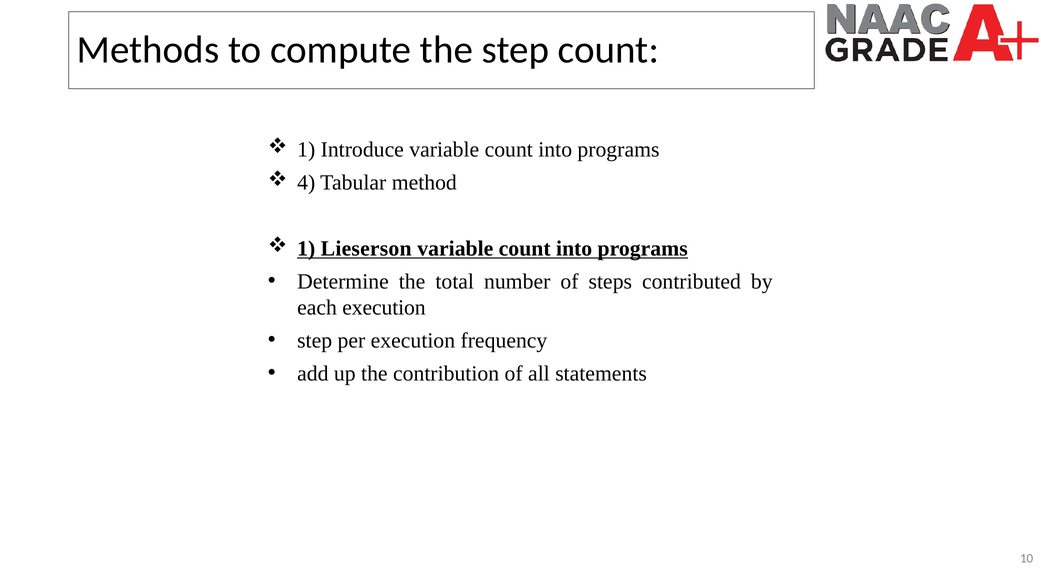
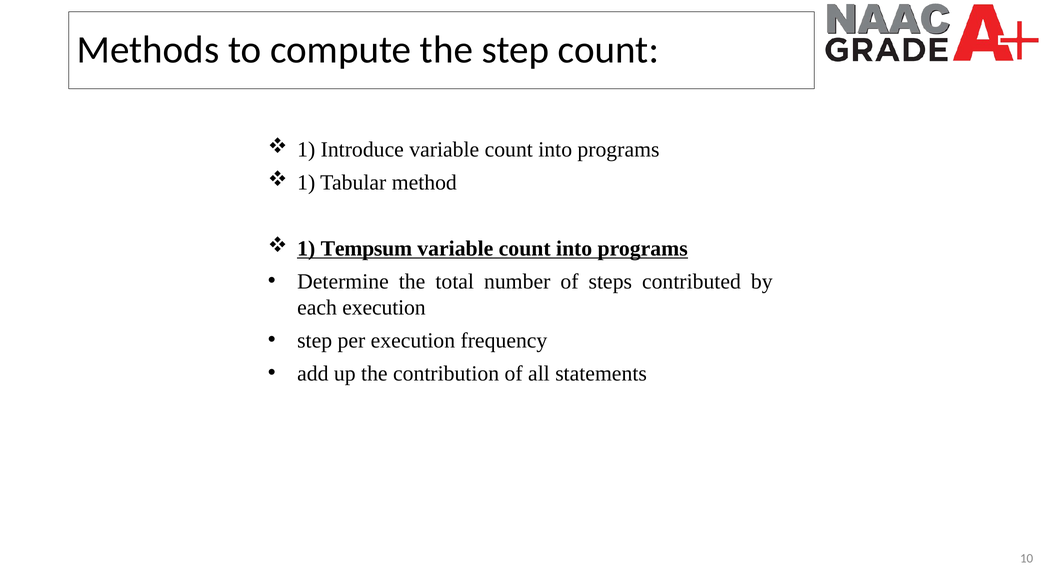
4 at (306, 183): 4 -> 1
Lieserson: Lieserson -> Tempsum
